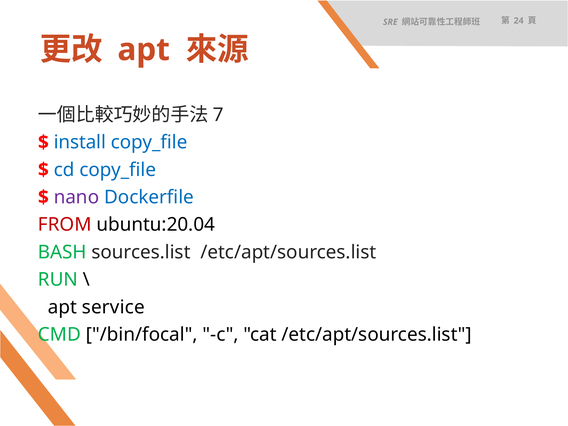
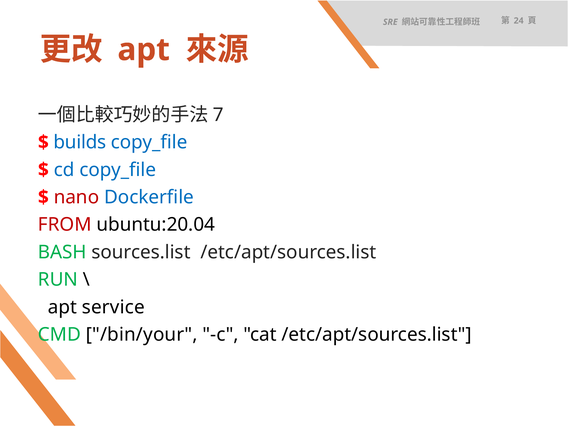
install: install -> builds
nano colour: purple -> red
/bin/focal: /bin/focal -> /bin/your
